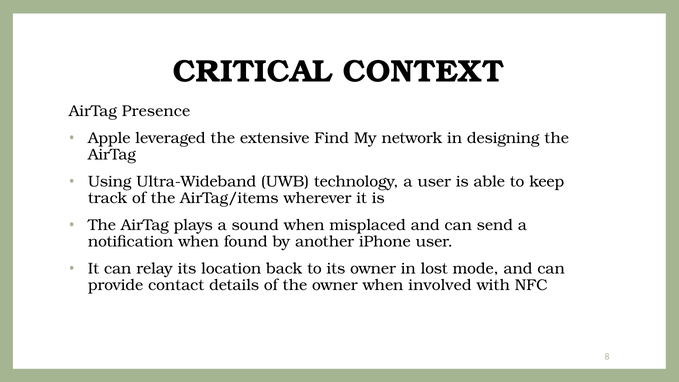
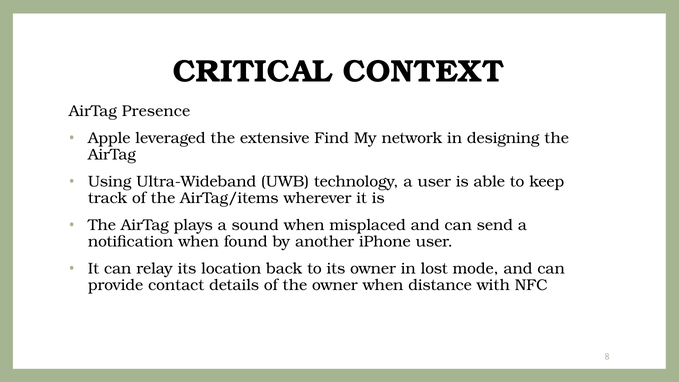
involved: involved -> distance
